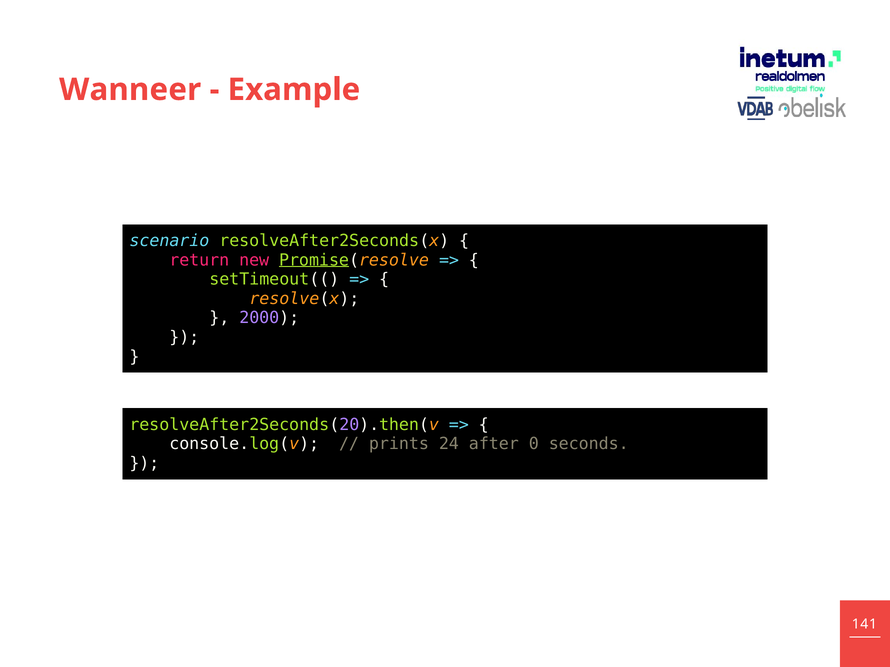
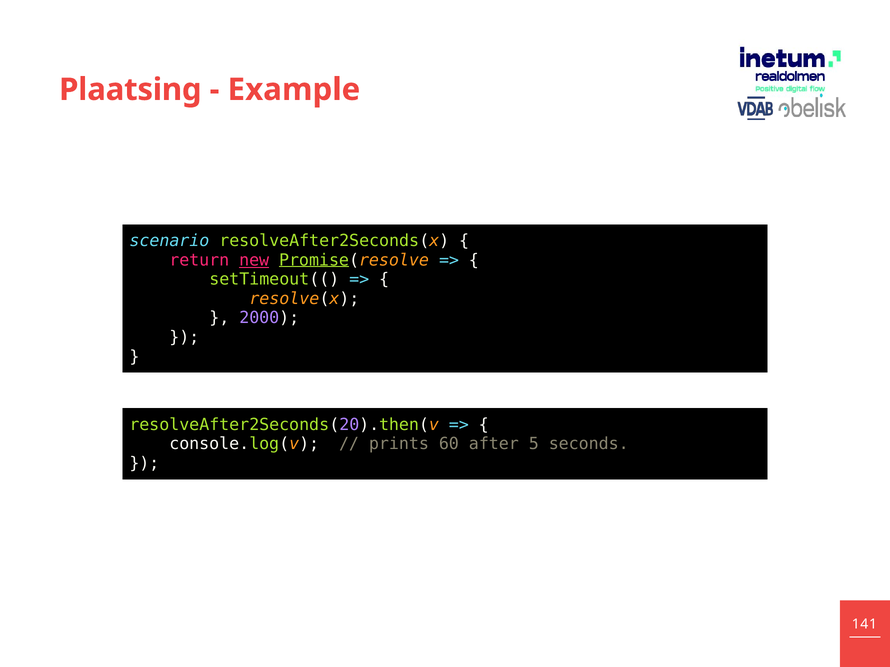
Wanneer: Wanneer -> Plaatsing
new underline: none -> present
24: 24 -> 60
0: 0 -> 5
